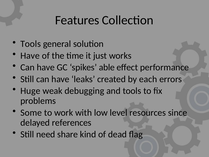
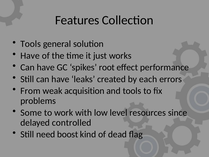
able: able -> root
Huge: Huge -> From
debugging: debugging -> acquisition
references: references -> controlled
share: share -> boost
